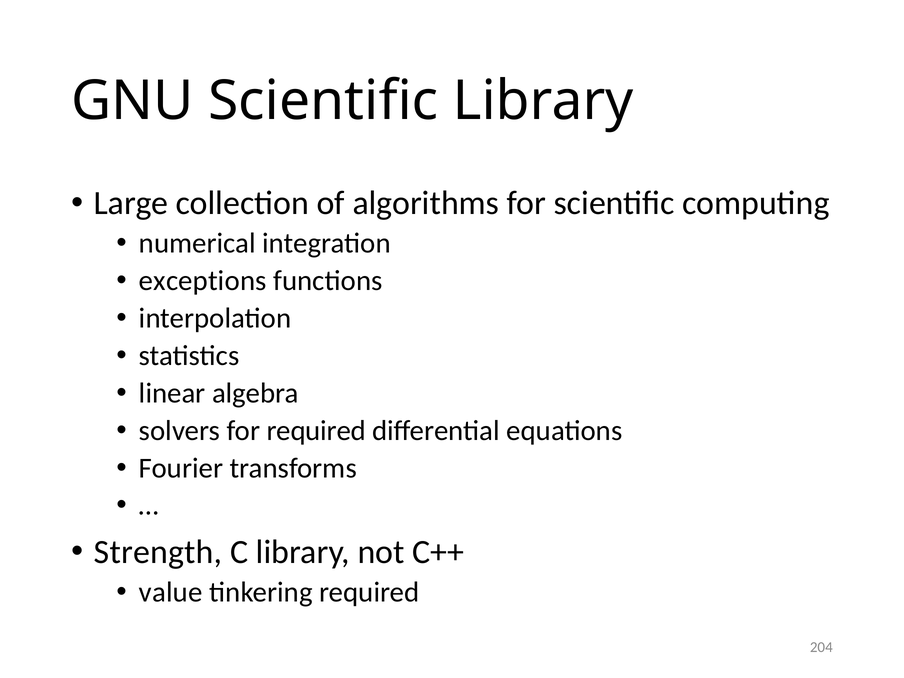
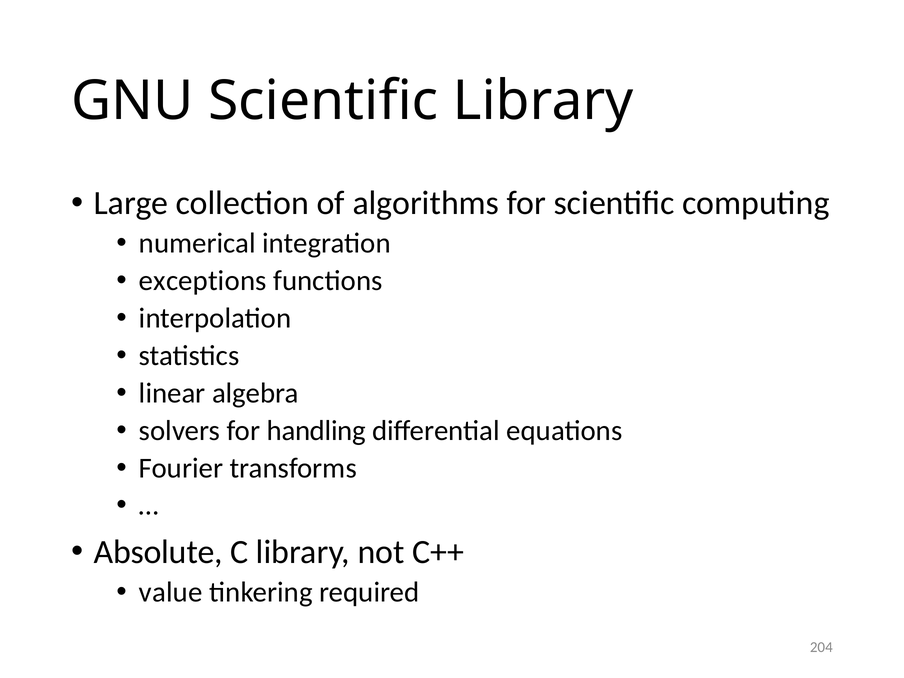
for required: required -> handling
Strength: Strength -> Absolute
